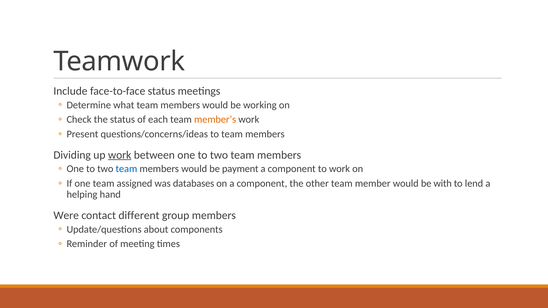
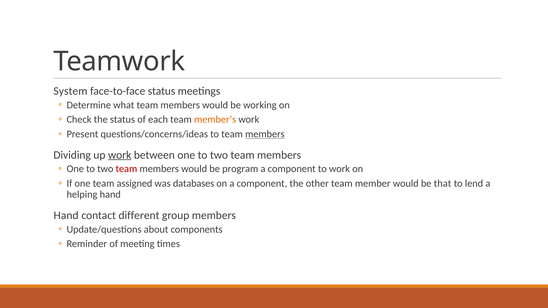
Include: Include -> System
members at (265, 134) underline: none -> present
team at (126, 169) colour: blue -> red
payment: payment -> program
with: with -> that
Were at (66, 216): Were -> Hand
